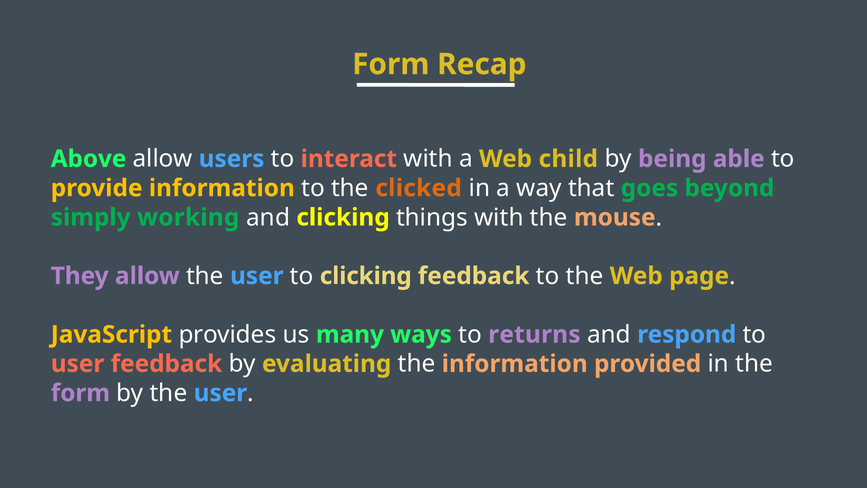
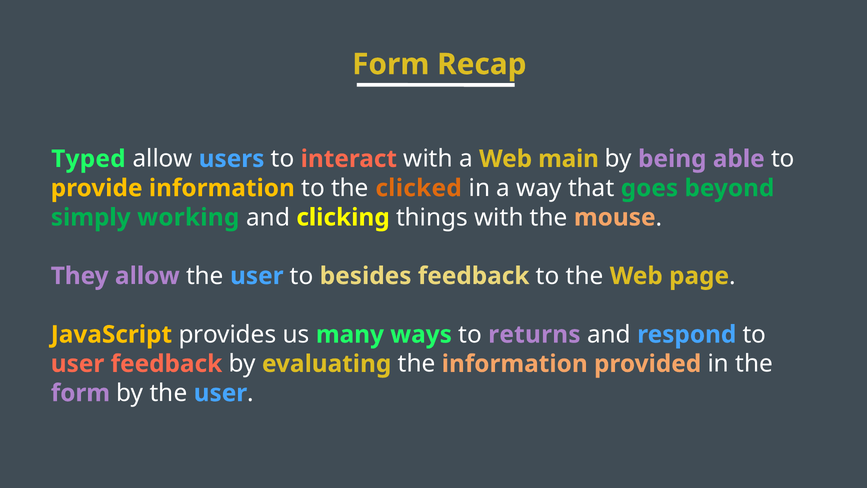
Above: Above -> Typed
child: child -> main
to clicking: clicking -> besides
